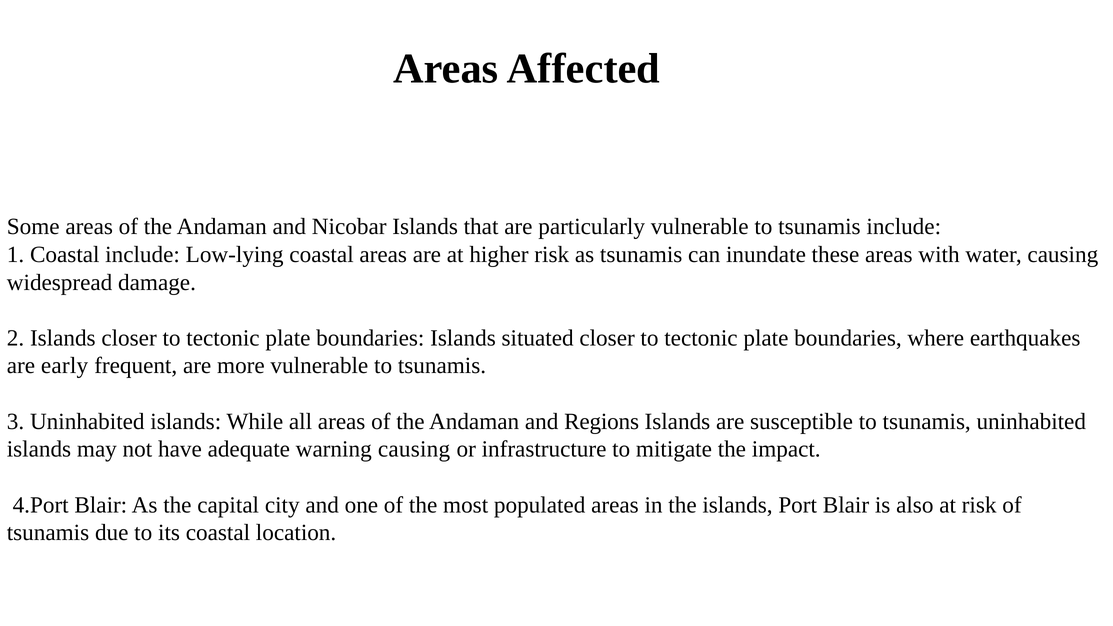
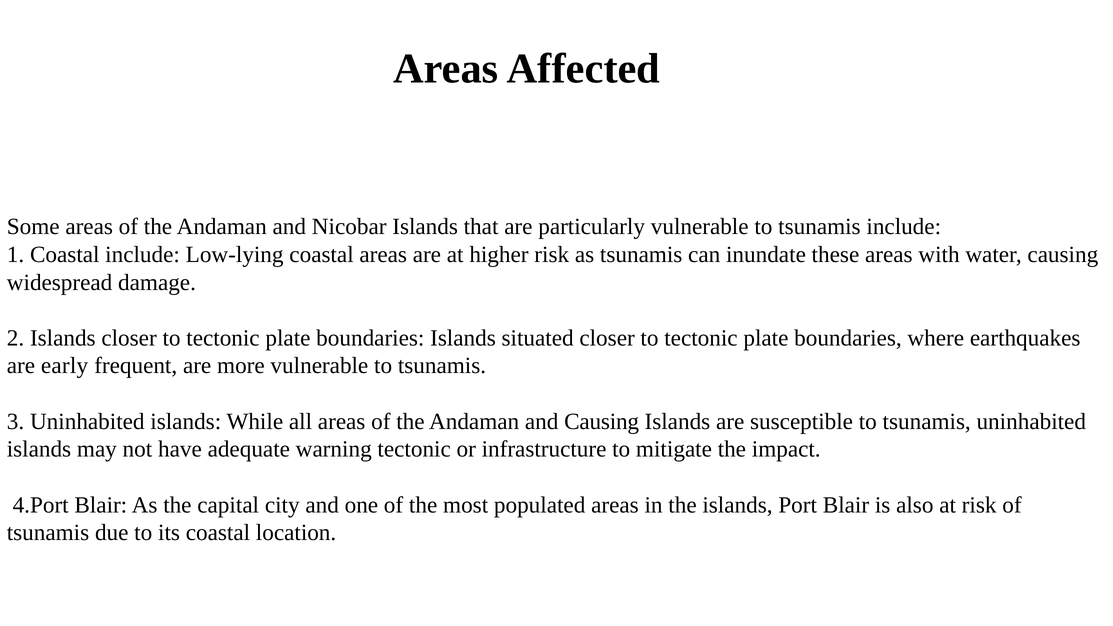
and Regions: Regions -> Causing
warning causing: causing -> tectonic
